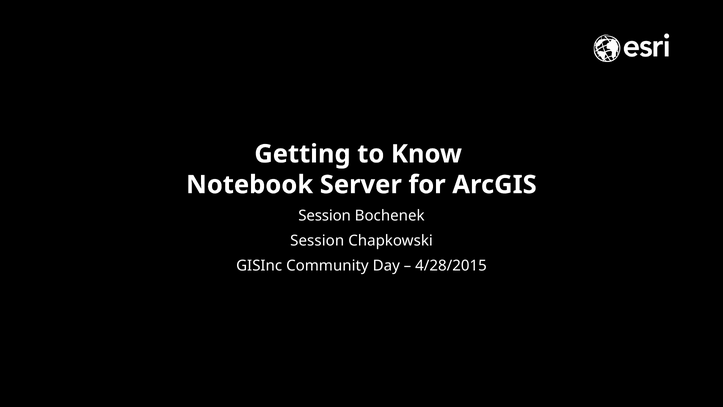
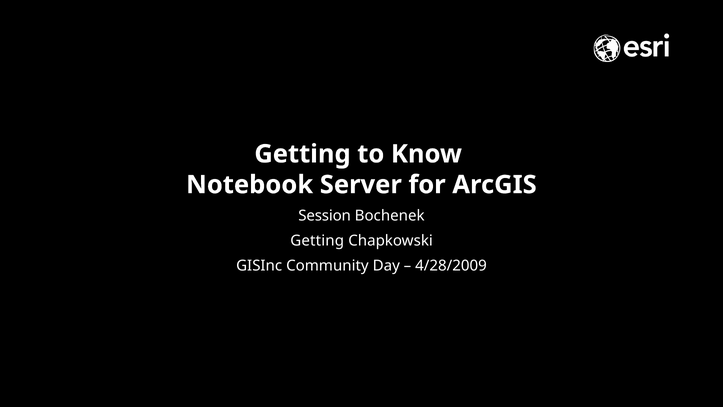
Session at (317, 240): Session -> Getting
4/28/2015: 4/28/2015 -> 4/28/2009
